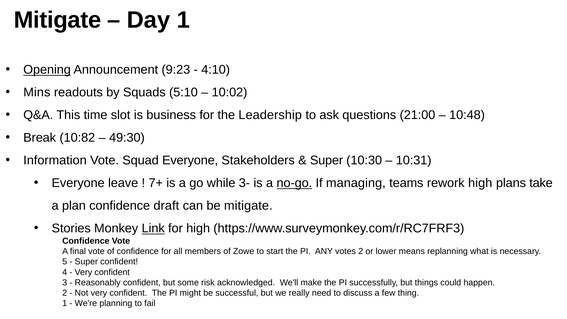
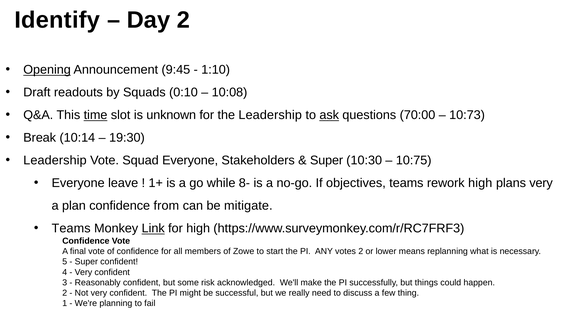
Mitigate at (58, 20): Mitigate -> Identify
Day 1: 1 -> 2
9:23: 9:23 -> 9:45
4:10: 4:10 -> 1:10
Mins: Mins -> Draft
5:10: 5:10 -> 0:10
10:02: 10:02 -> 10:08
time underline: none -> present
business: business -> unknown
ask underline: none -> present
21:00: 21:00 -> 70:00
10:48: 10:48 -> 10:73
10:82: 10:82 -> 10:14
49:30: 49:30 -> 19:30
Information at (55, 160): Information -> Leadership
10:31: 10:31 -> 10:75
7+: 7+ -> 1+
3-: 3- -> 8-
no-go underline: present -> none
managing: managing -> objectives
plans take: take -> very
draft: draft -> from
Stories at (71, 228): Stories -> Teams
